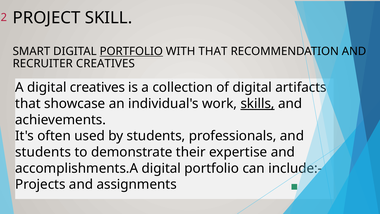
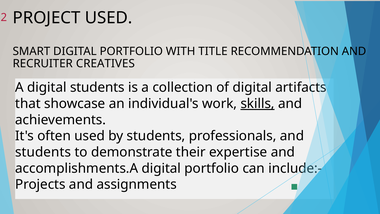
PROJECT SKILL: SKILL -> USED
PORTFOLIO at (131, 51) underline: present -> none
WITH THAT: THAT -> TITLE
digital creatives: creatives -> students
